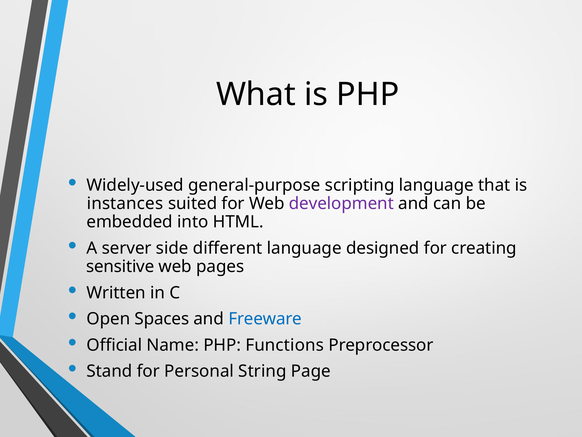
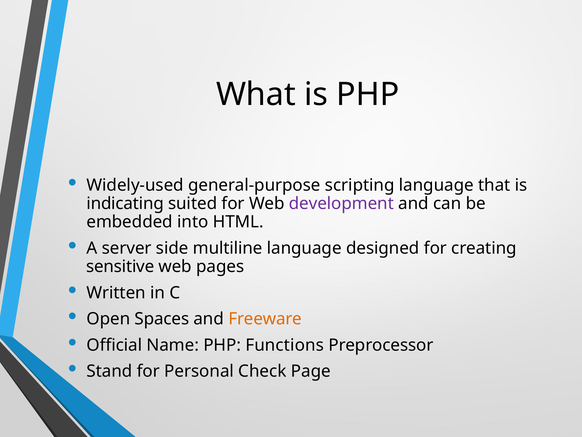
instances: instances -> indicating
different: different -> multiline
Freeware colour: blue -> orange
String: String -> Check
